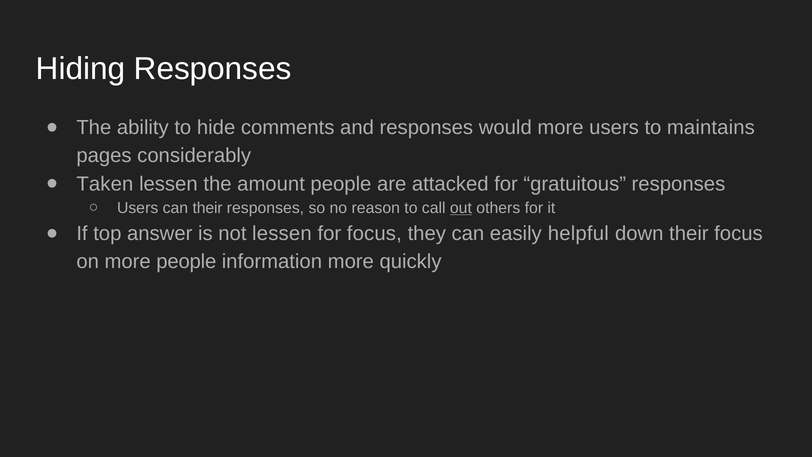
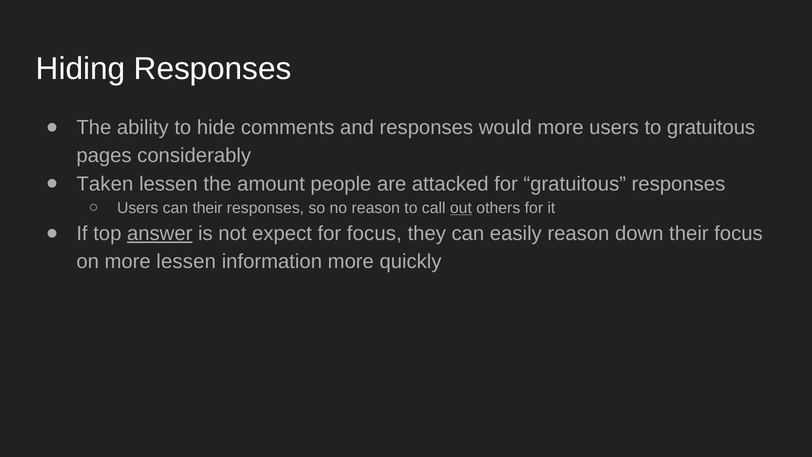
to maintains: maintains -> gratuitous
answer underline: none -> present
not lessen: lessen -> expect
easily helpful: helpful -> reason
more people: people -> lessen
